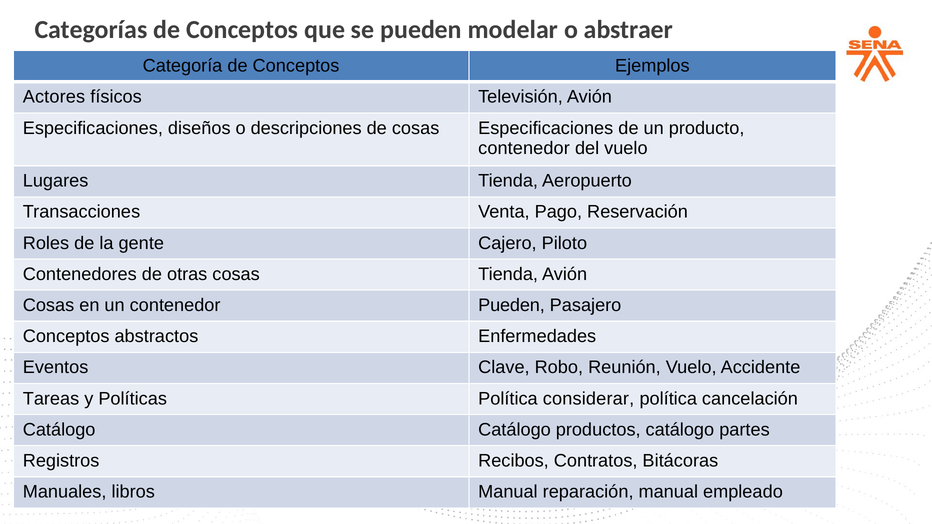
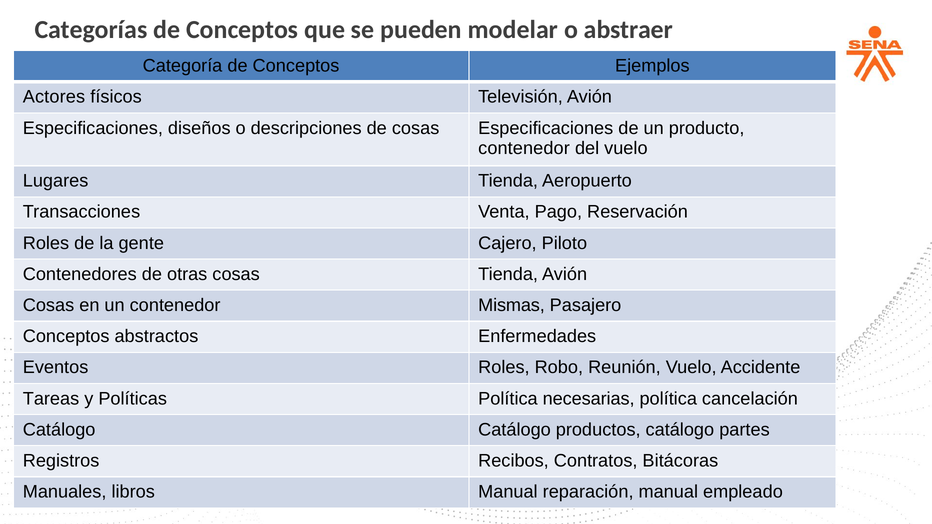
contenedor Pueden: Pueden -> Mismas
Eventos Clave: Clave -> Roles
considerar: considerar -> necesarias
